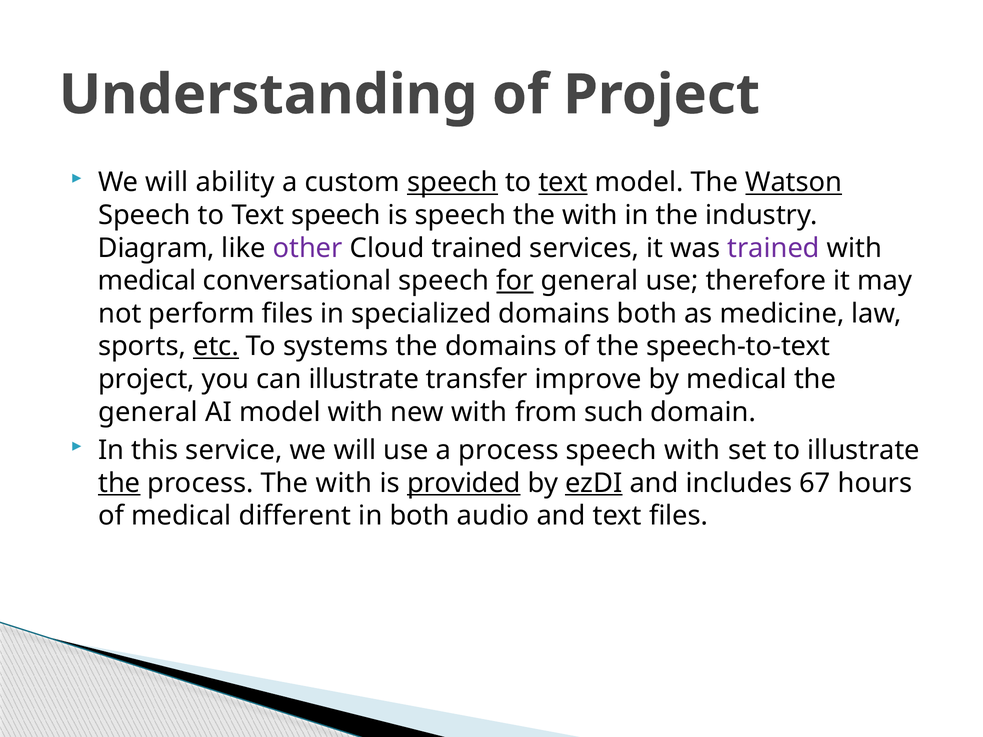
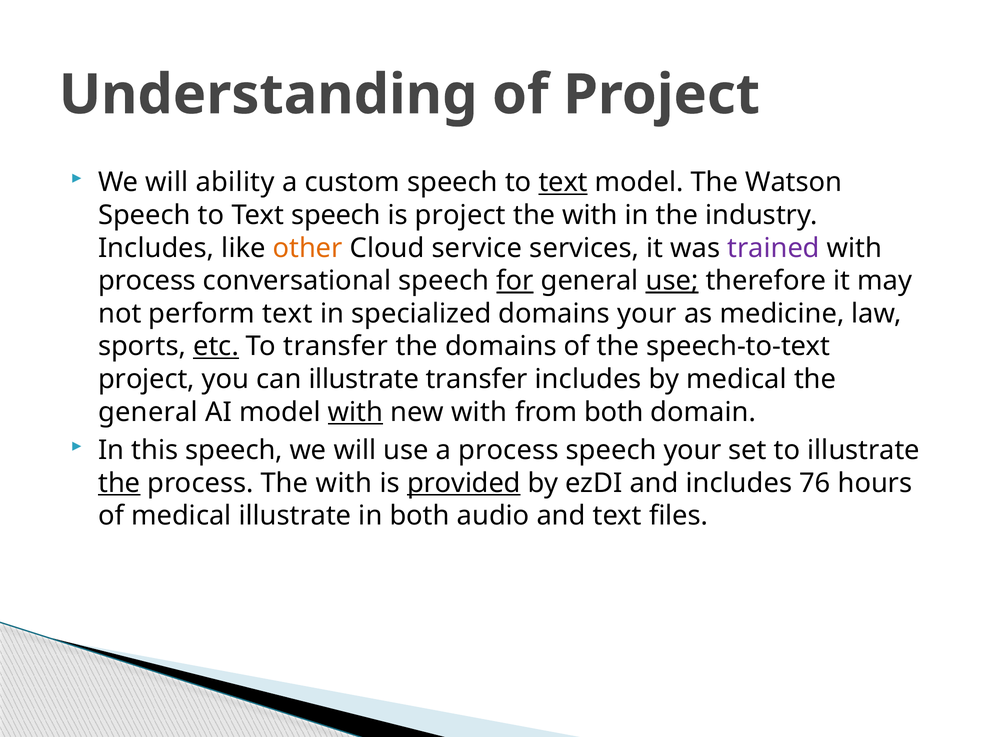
speech at (452, 182) underline: present -> none
Watson underline: present -> none
is speech: speech -> project
Diagram at (156, 248): Diagram -> Includes
other colour: purple -> orange
Cloud trained: trained -> service
medical at (147, 281): medical -> process
use at (672, 281) underline: none -> present
perform files: files -> text
domains both: both -> your
To systems: systems -> transfer
transfer improve: improve -> includes
with at (355, 412) underline: none -> present
from such: such -> both
this service: service -> speech
speech with: with -> your
ezDI underline: present -> none
67: 67 -> 76
medical different: different -> illustrate
